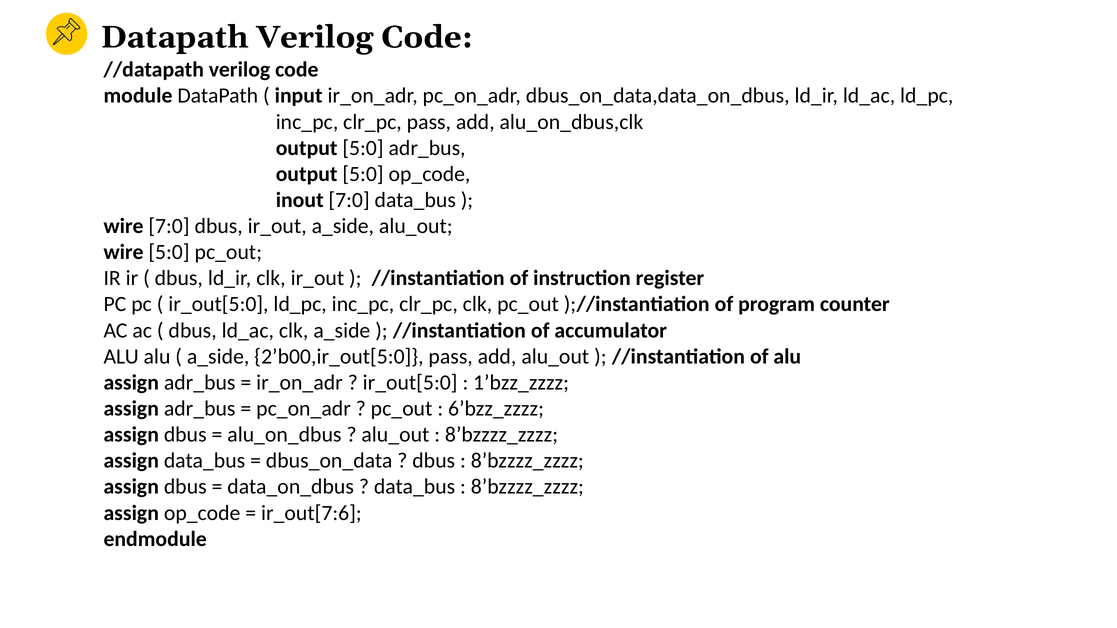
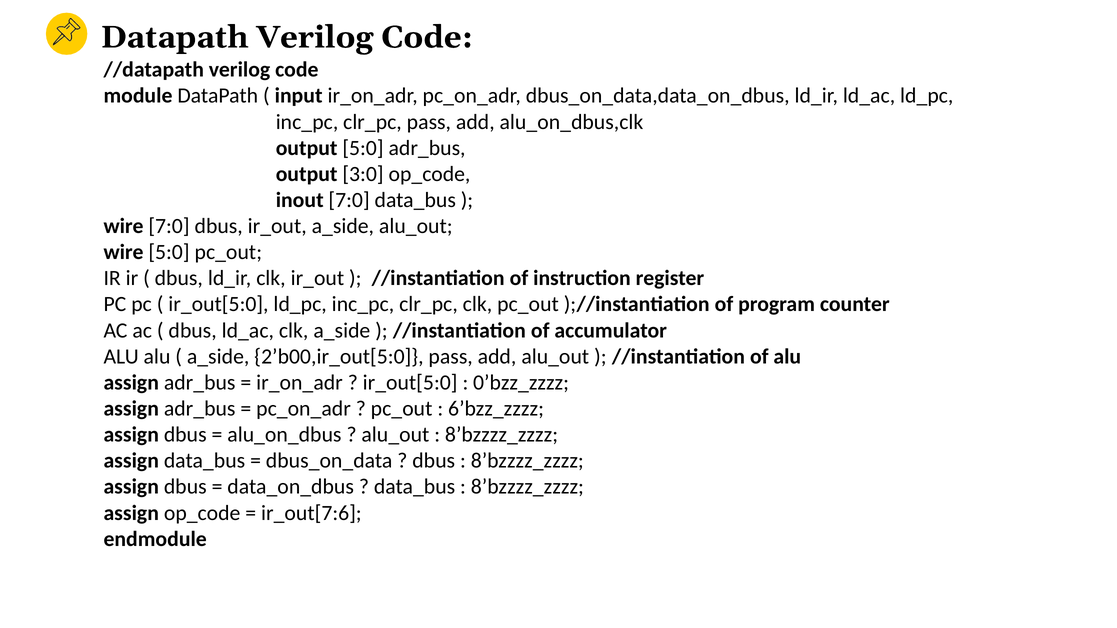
5:0 at (363, 174): 5:0 -> 3:0
1’bzz_zzzz: 1’bzz_zzzz -> 0’bzz_zzzz
